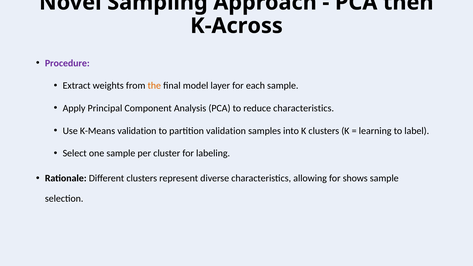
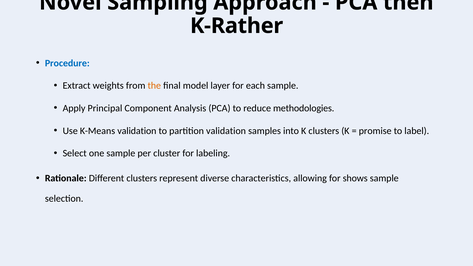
K-Across: K-Across -> K-Rather
Procedure colour: purple -> blue
reduce characteristics: characteristics -> methodologies
learning: learning -> promise
